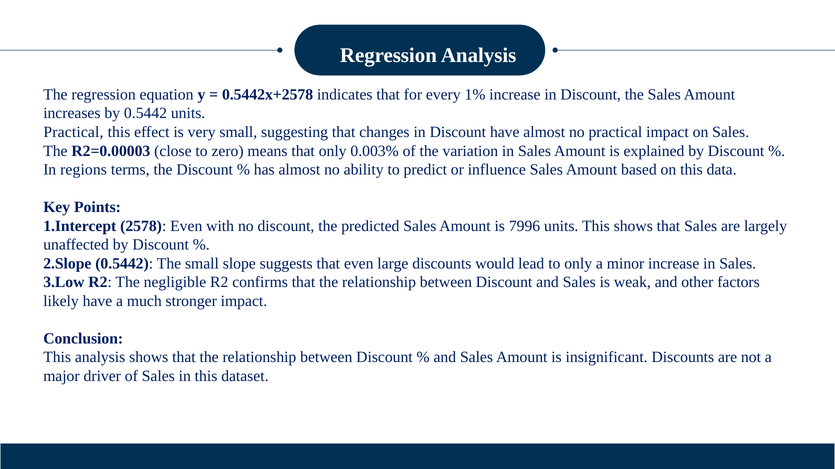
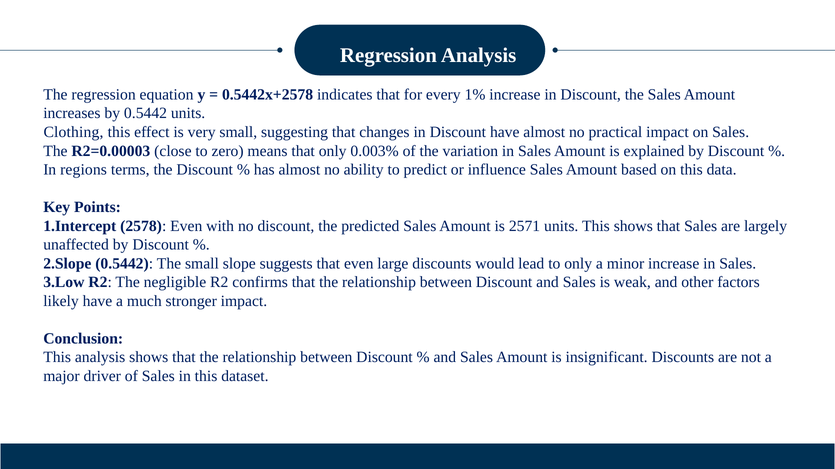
Practical at (73, 132): Practical -> Clothing
7996: 7996 -> 2571
